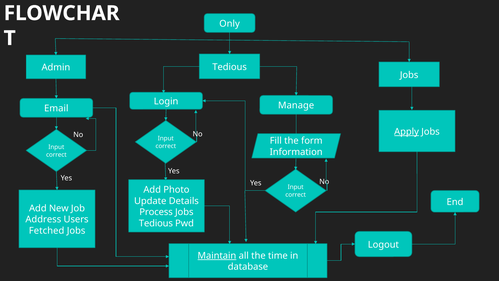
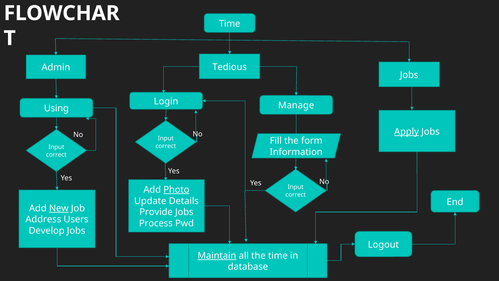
Only at (230, 24): Only -> Time
Email: Email -> Using
Photo underline: none -> present
New underline: none -> present
Process: Process -> Provide
Tedious at (156, 223): Tedious -> Process
Fetched: Fetched -> Develop
